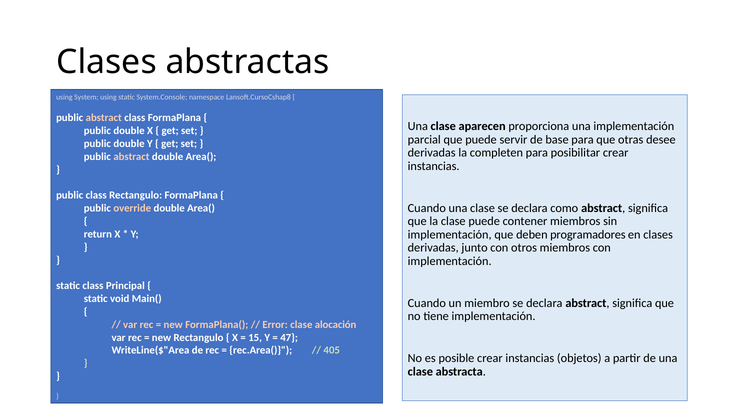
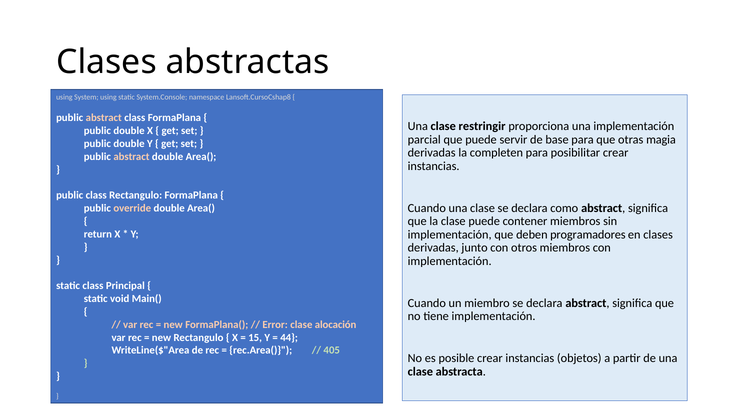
aparecen: aparecen -> restringir
desee: desee -> magia
47: 47 -> 44
